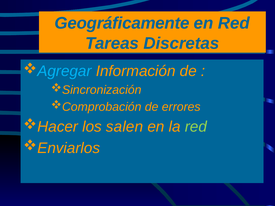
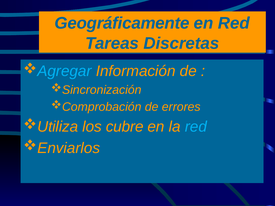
Hacer: Hacer -> Utiliza
salen: salen -> cubre
red at (196, 127) colour: light green -> light blue
